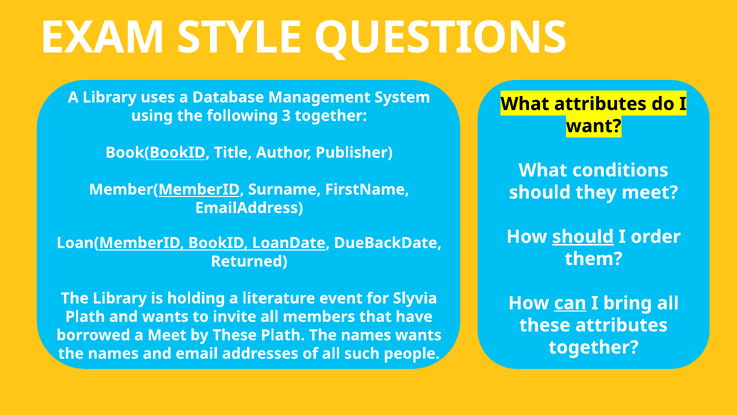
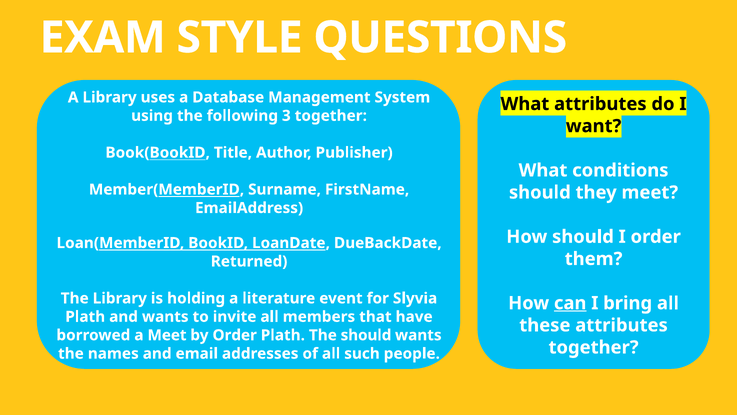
should at (583, 237) underline: present -> none
by These: These -> Order
Plath The names: names -> should
